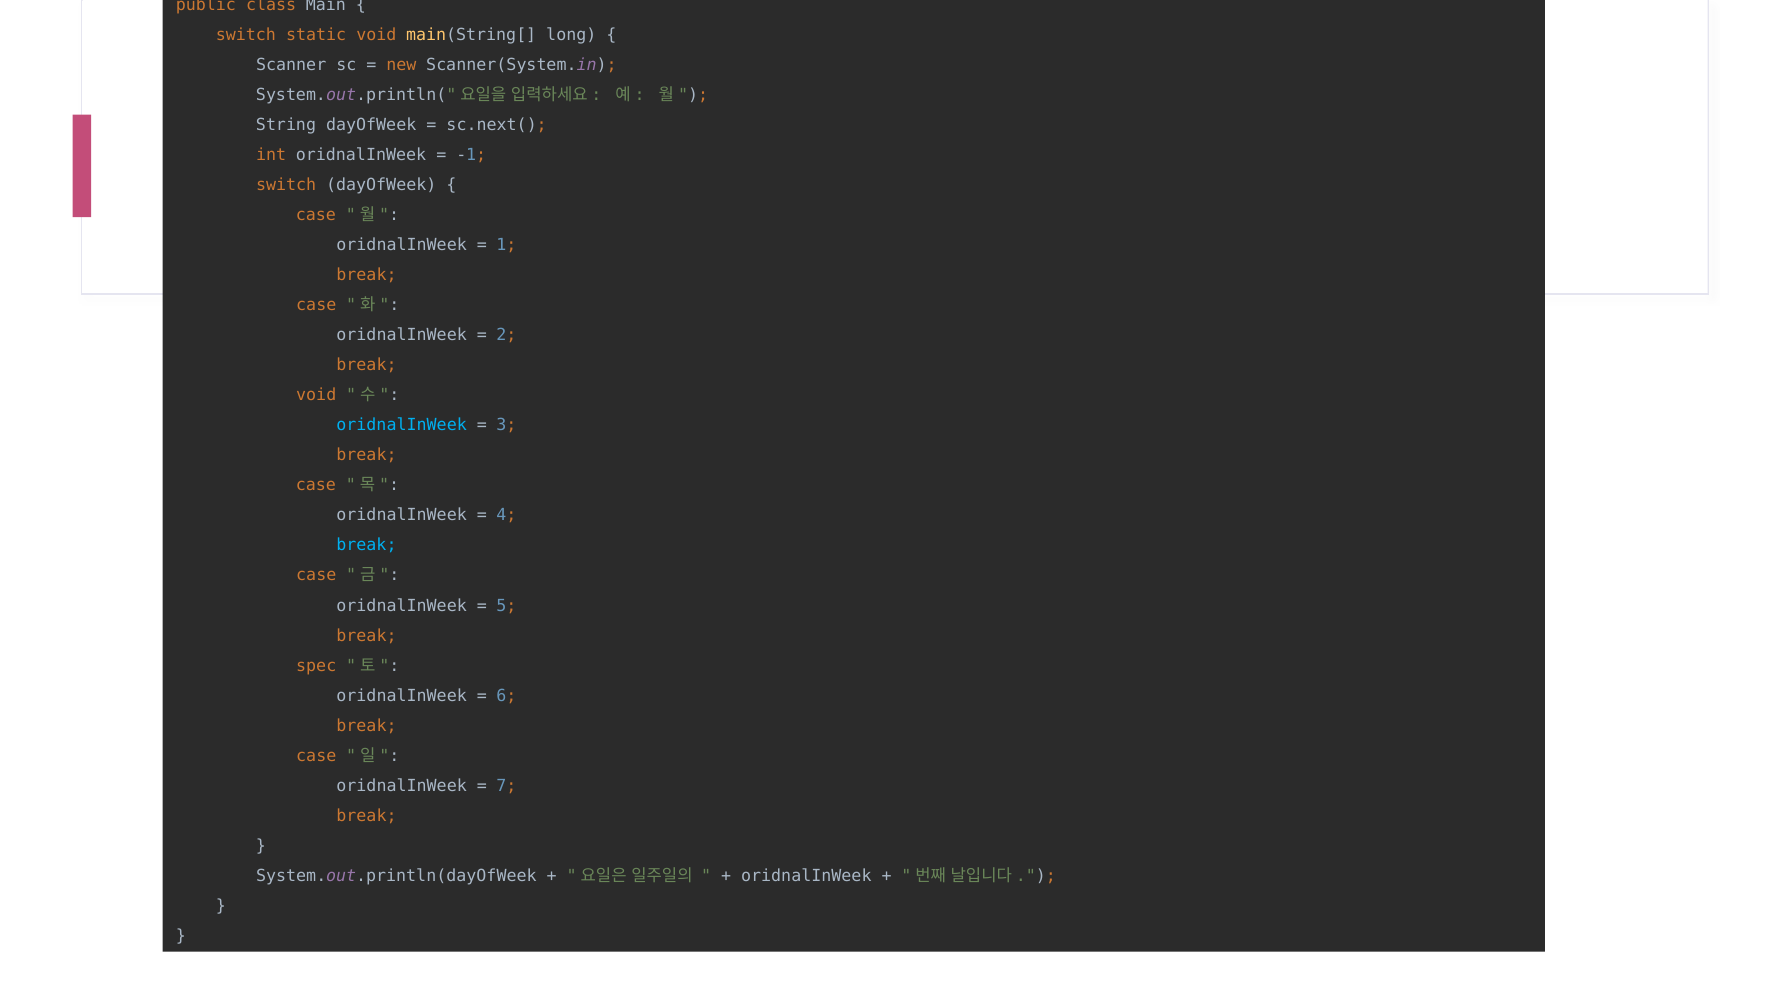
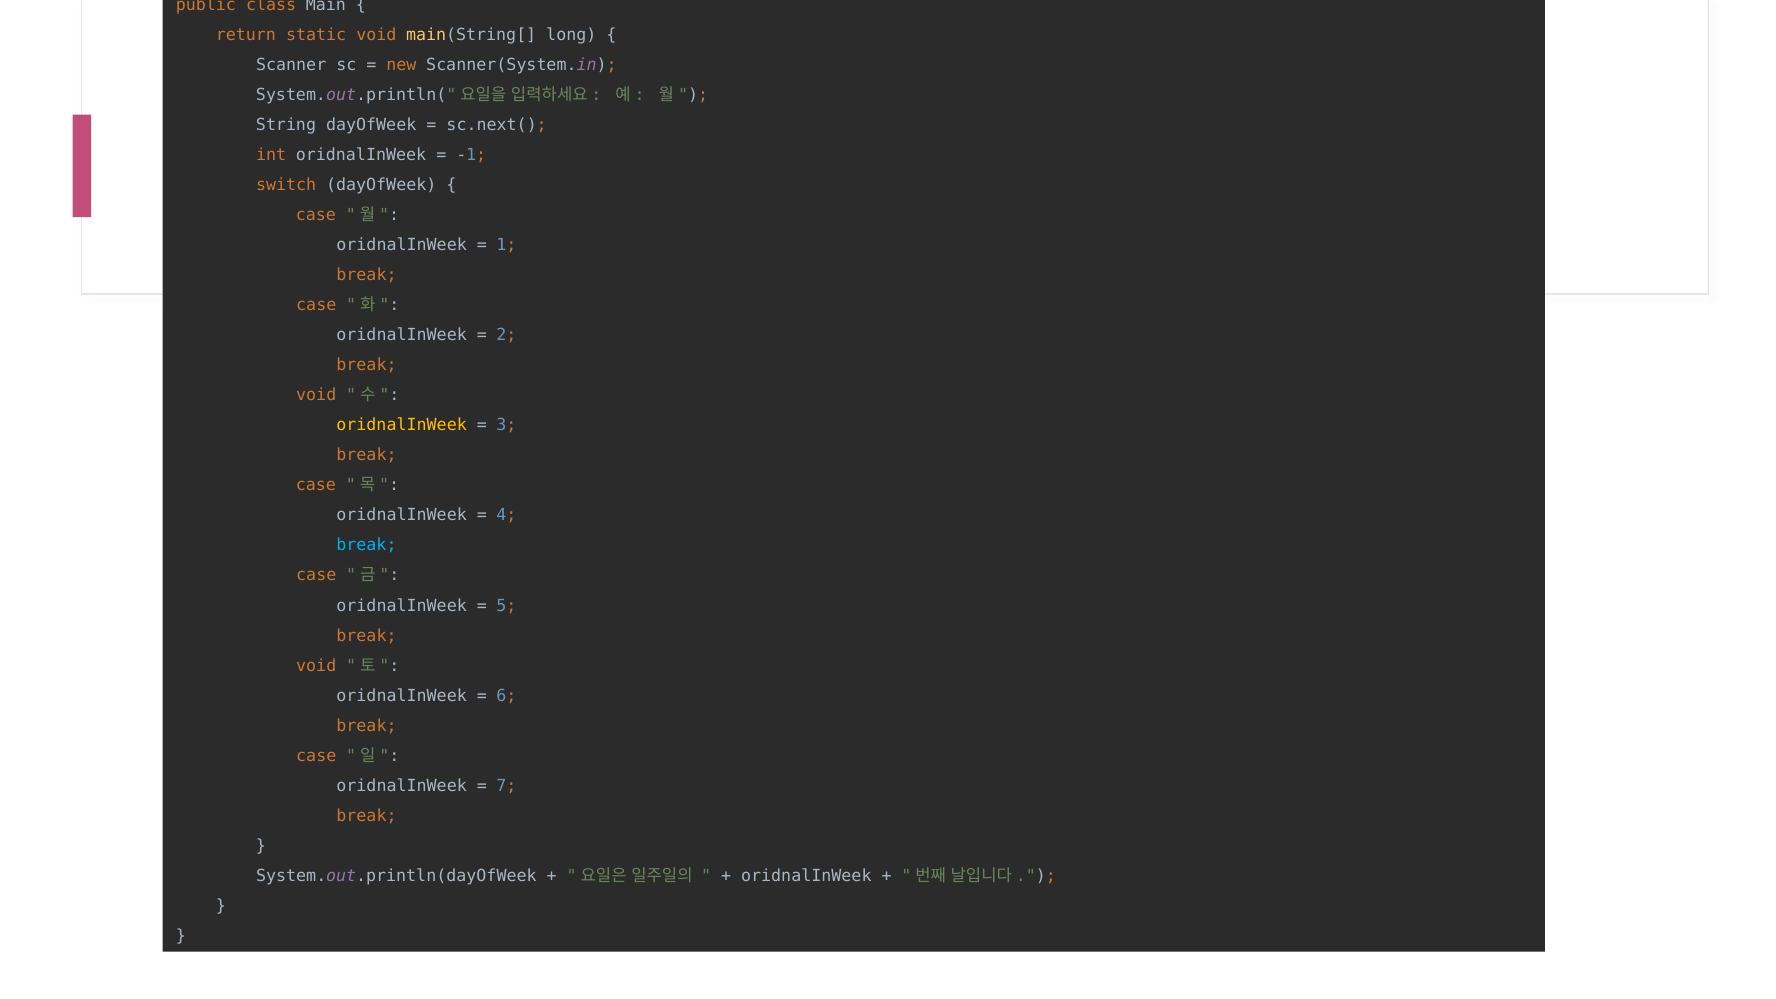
switch at (246, 35): switch -> return
oridnalInWeek at (402, 425) colour: light blue -> yellow
spec at (316, 666): spec -> void
